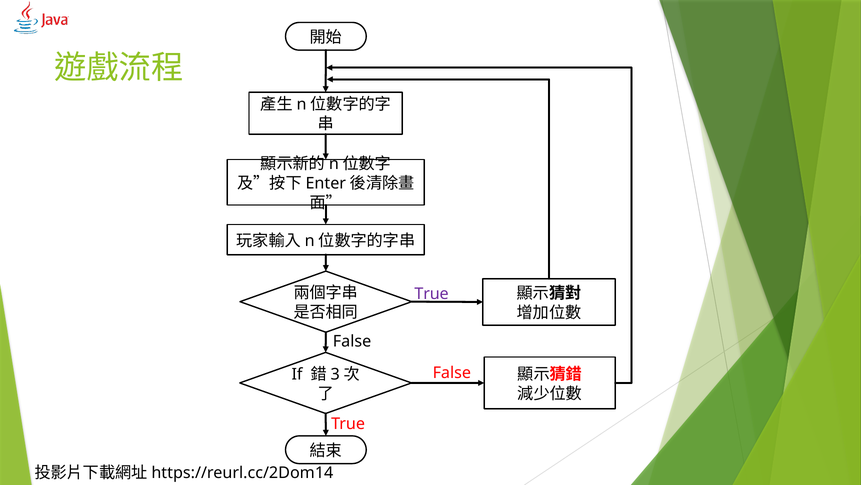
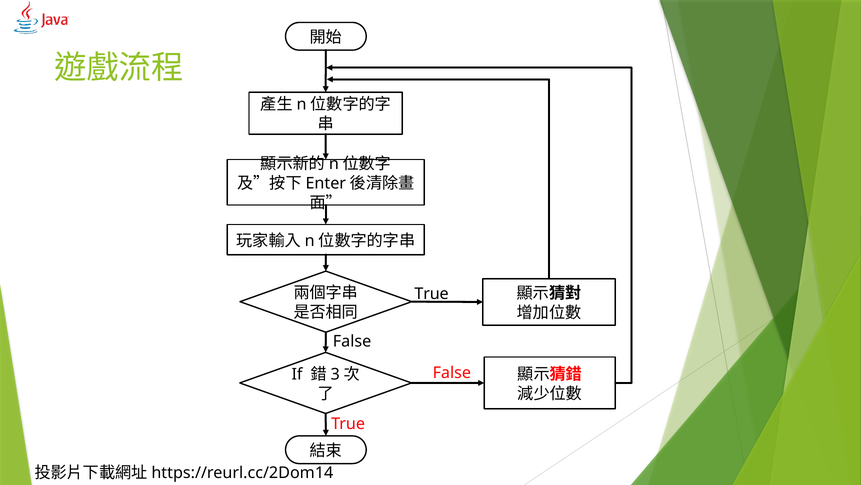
True at (432, 293) colour: purple -> black
